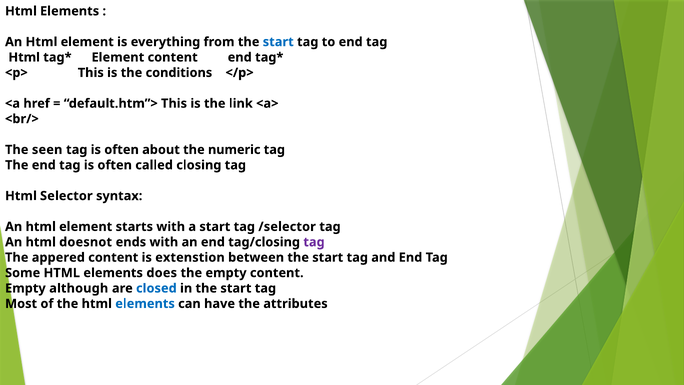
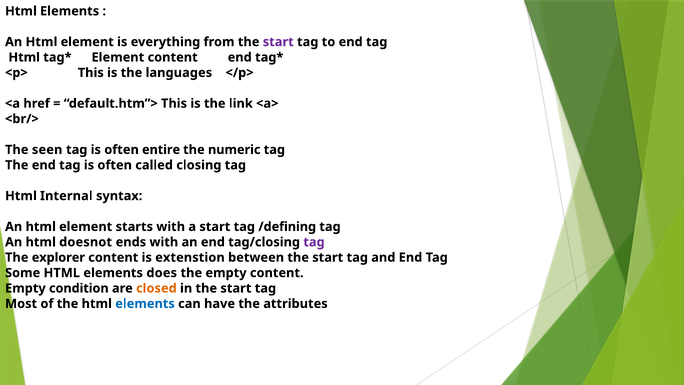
start at (278, 42) colour: blue -> purple
conditions: conditions -> languages
about: about -> entire
Selector: Selector -> Internal
/selector: /selector -> /defining
appered: appered -> explorer
although: although -> condition
closed colour: blue -> orange
